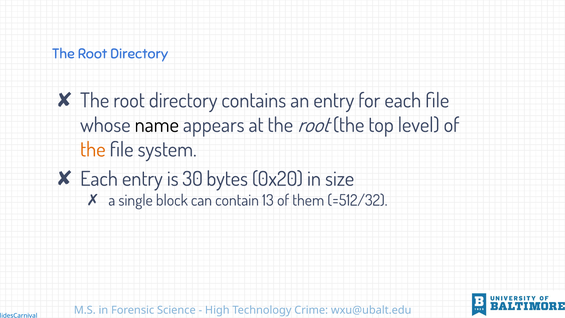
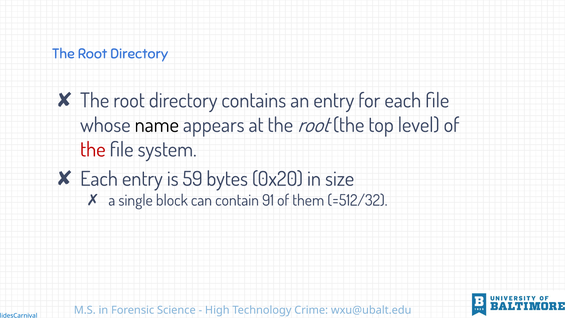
the at (93, 150) colour: orange -> red
30: 30 -> 59
13: 13 -> 91
